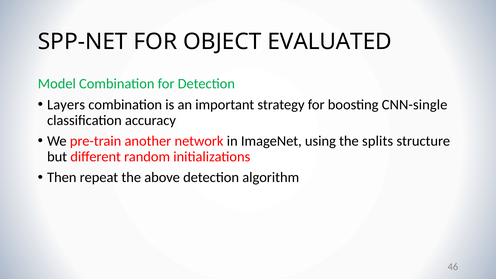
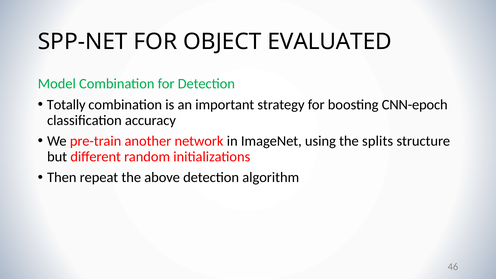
Layers: Layers -> Totally
CNN-single: CNN-single -> CNN-epoch
